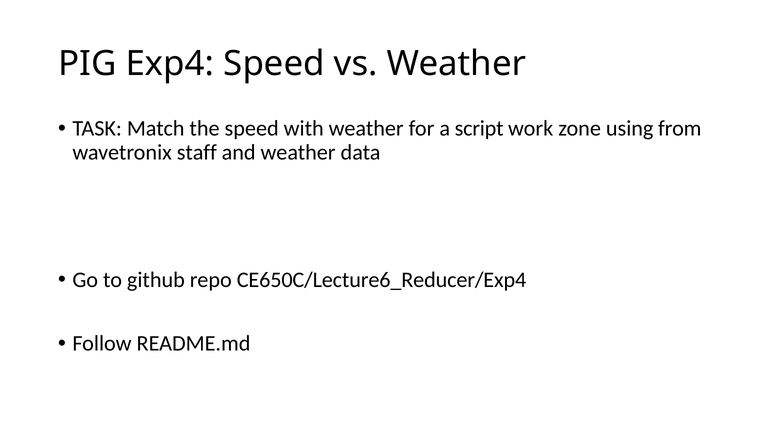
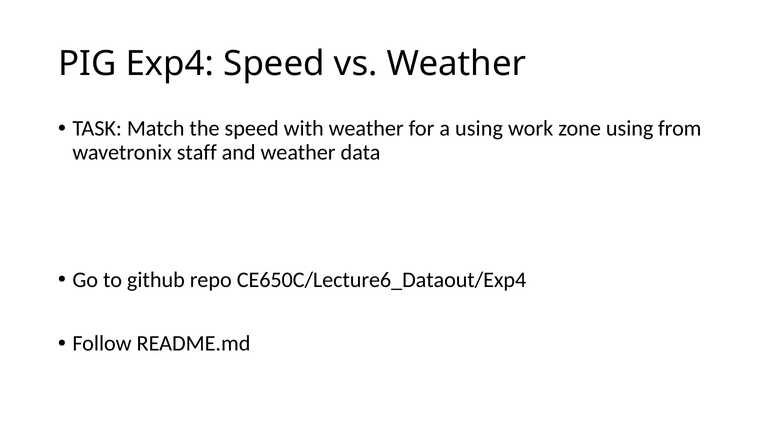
a script: script -> using
CE650C/Lecture6_Reducer/Exp4: CE650C/Lecture6_Reducer/Exp4 -> CE650C/Lecture6_Dataout/Exp4
